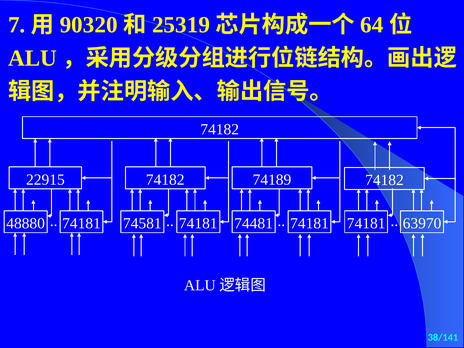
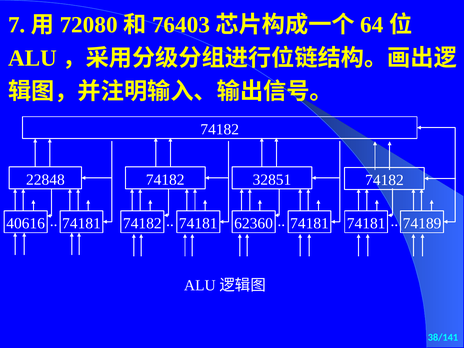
90320: 90320 -> 72080
25319: 25319 -> 76403
22915: 22915 -> 22848
74189: 74189 -> 32851
48880: 48880 -> 40616
74181 74581: 74581 -> 74182
74481: 74481 -> 62360
63970: 63970 -> 74189
